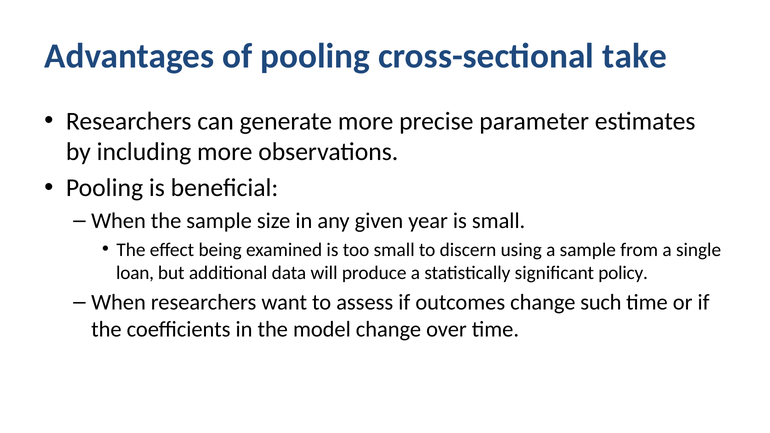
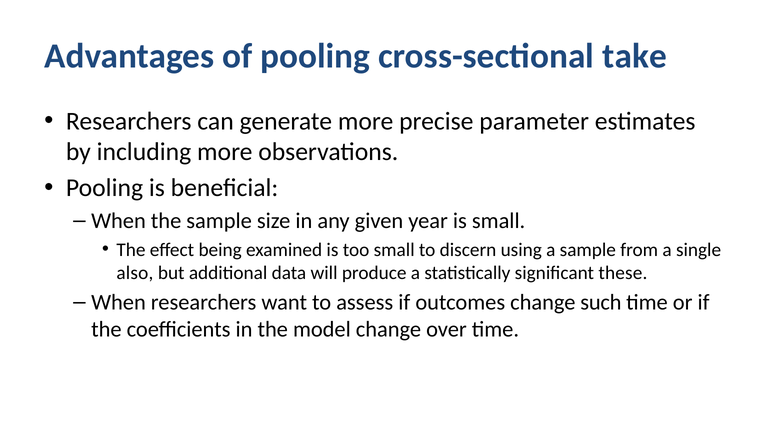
loan: loan -> also
policy: policy -> these
